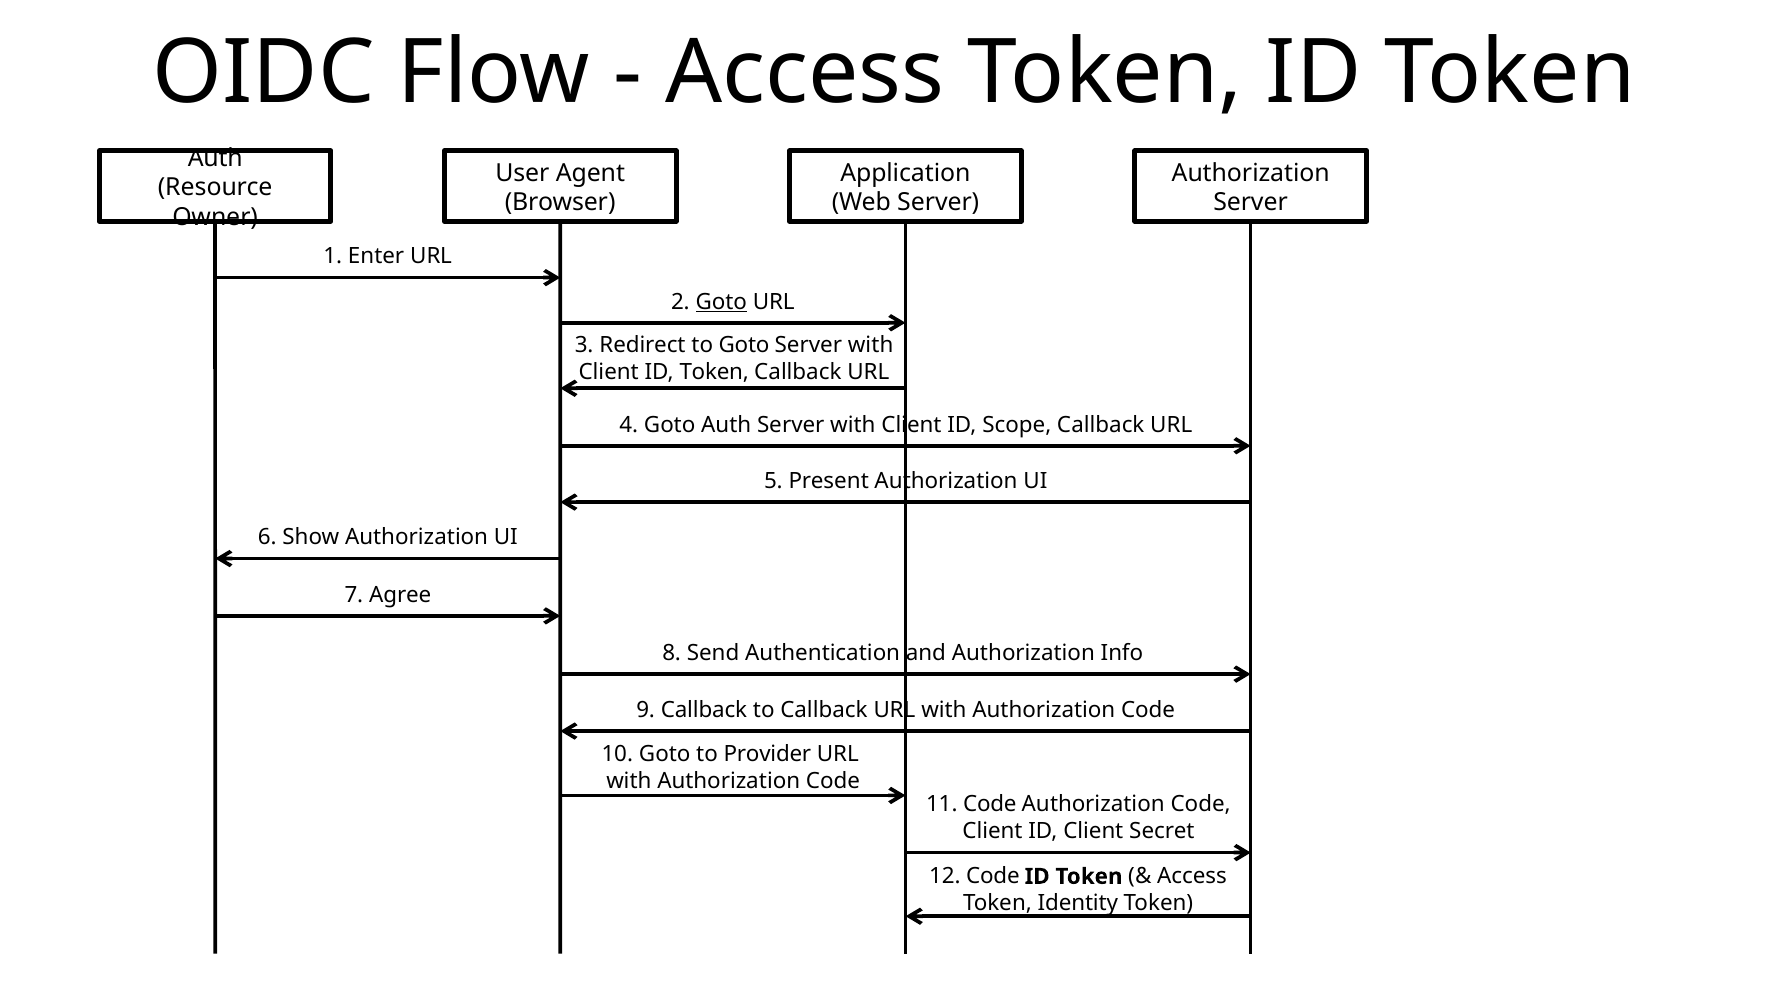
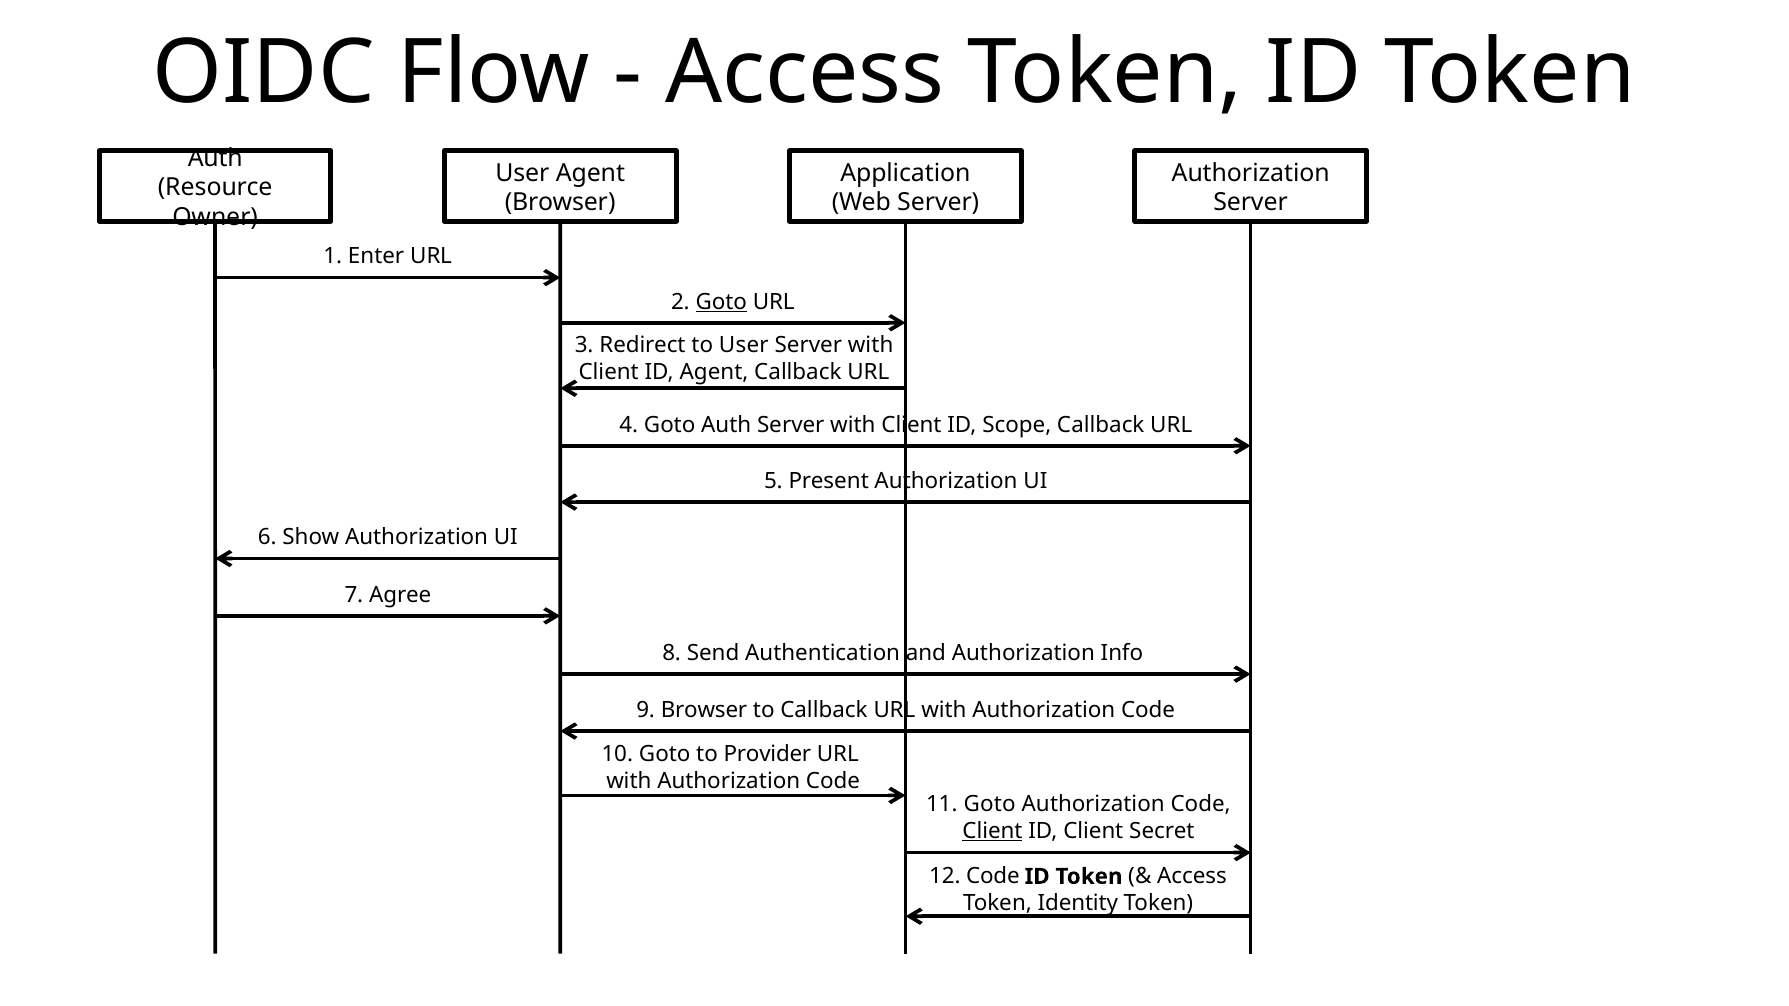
to Goto: Goto -> User
Client ID Token: Token -> Agent
9 Callback: Callback -> Browser
11 Code: Code -> Goto
Client at (992, 831) underline: none -> present
